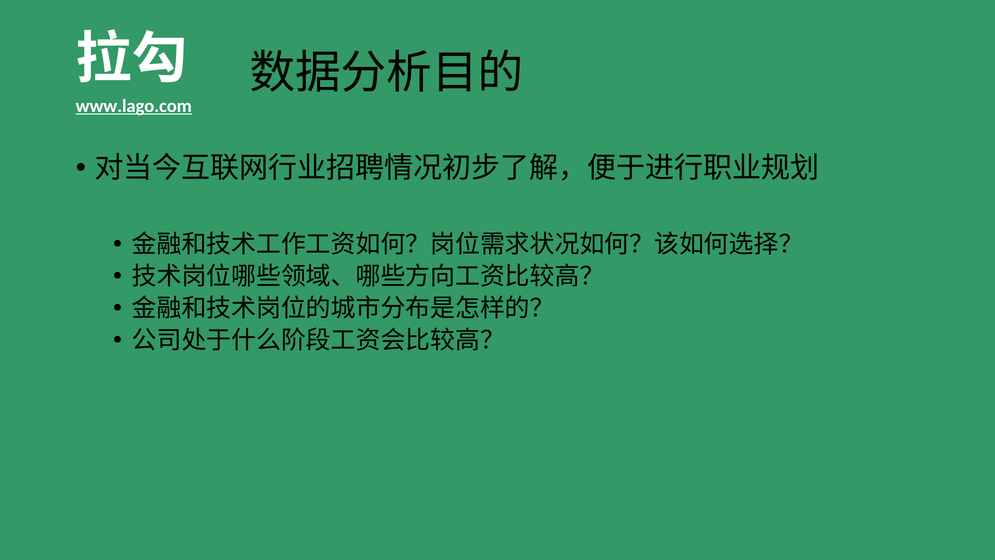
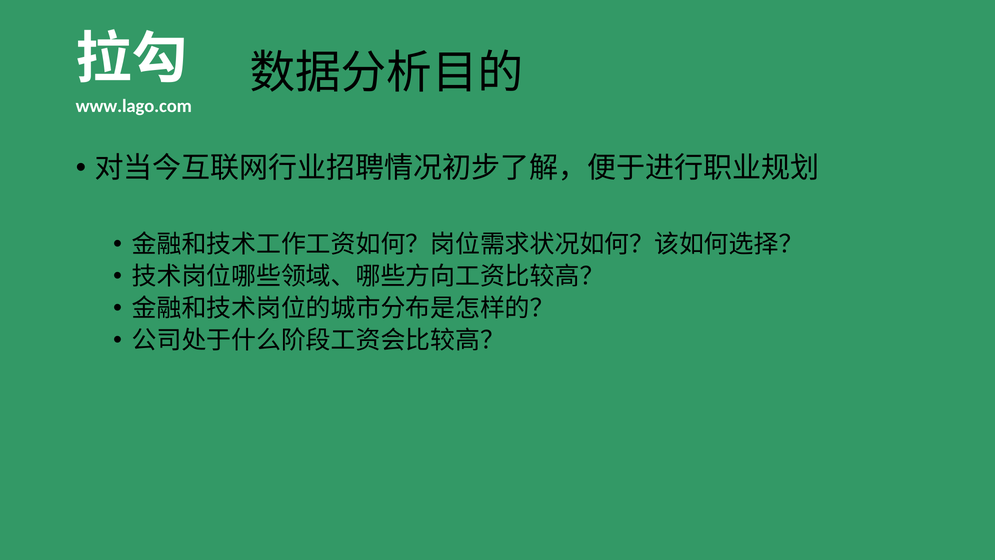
www.lago.com underline: present -> none
